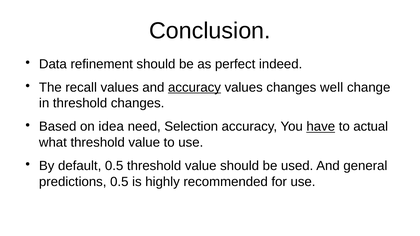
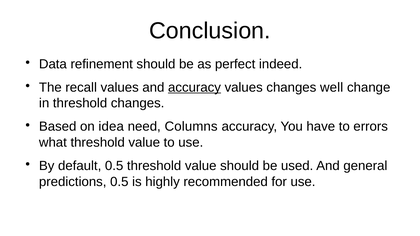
Selection: Selection -> Columns
have underline: present -> none
actual: actual -> errors
